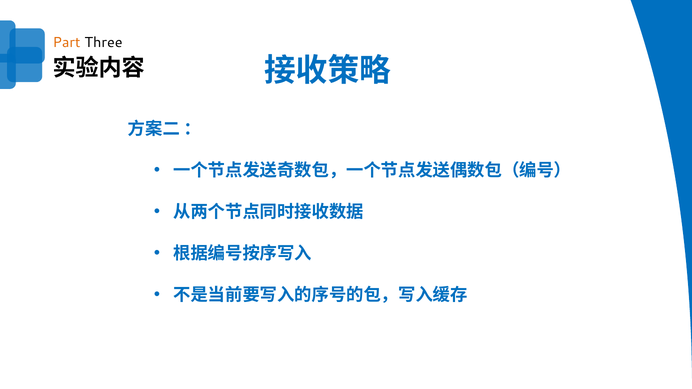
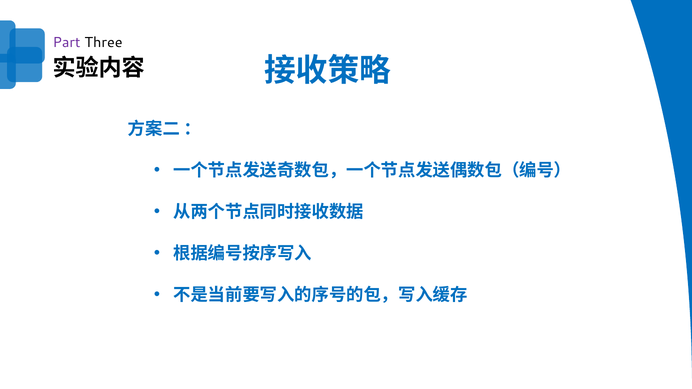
Part colour: orange -> purple
